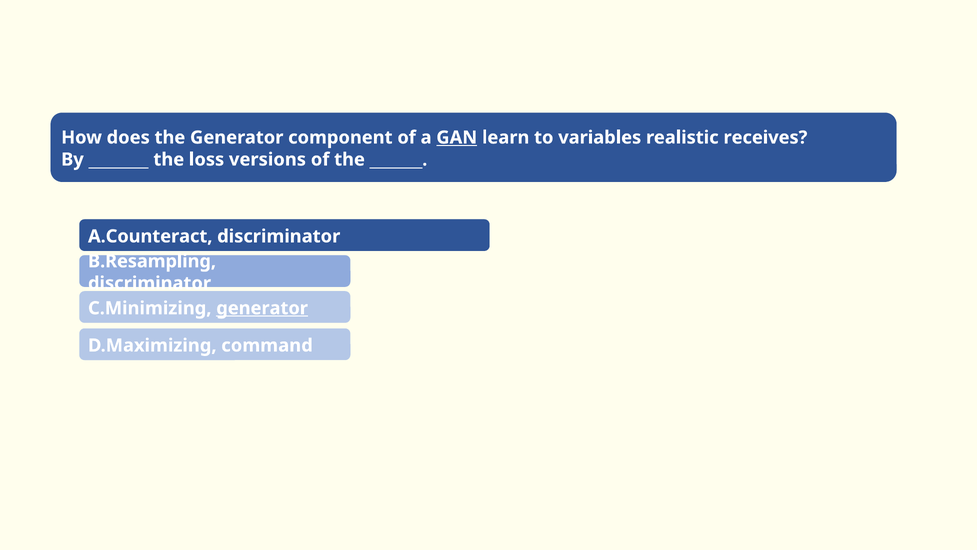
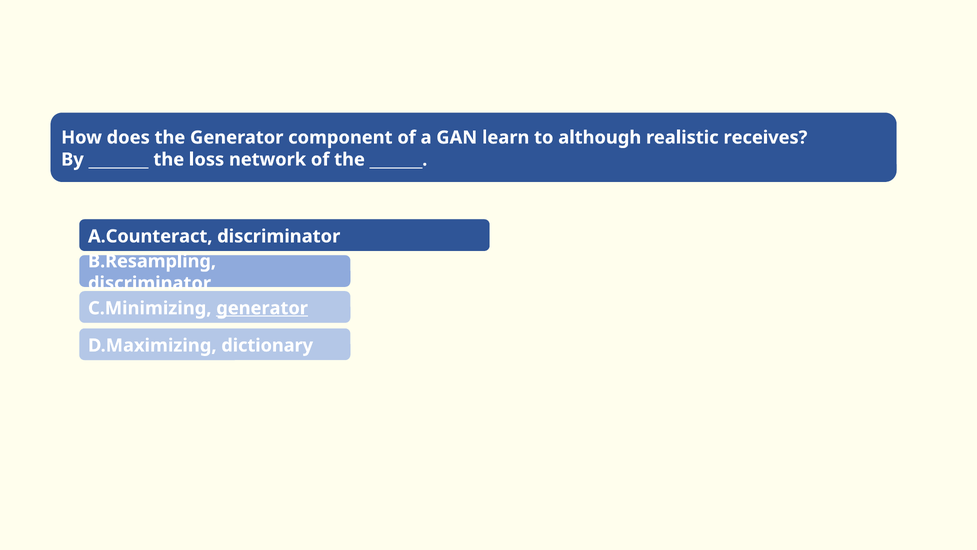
GAN underline: present -> none
variables: variables -> although
versions: versions -> network
command: command -> dictionary
